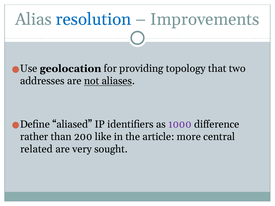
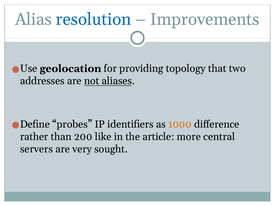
aliased: aliased -> probes
1000 colour: purple -> orange
related: related -> servers
